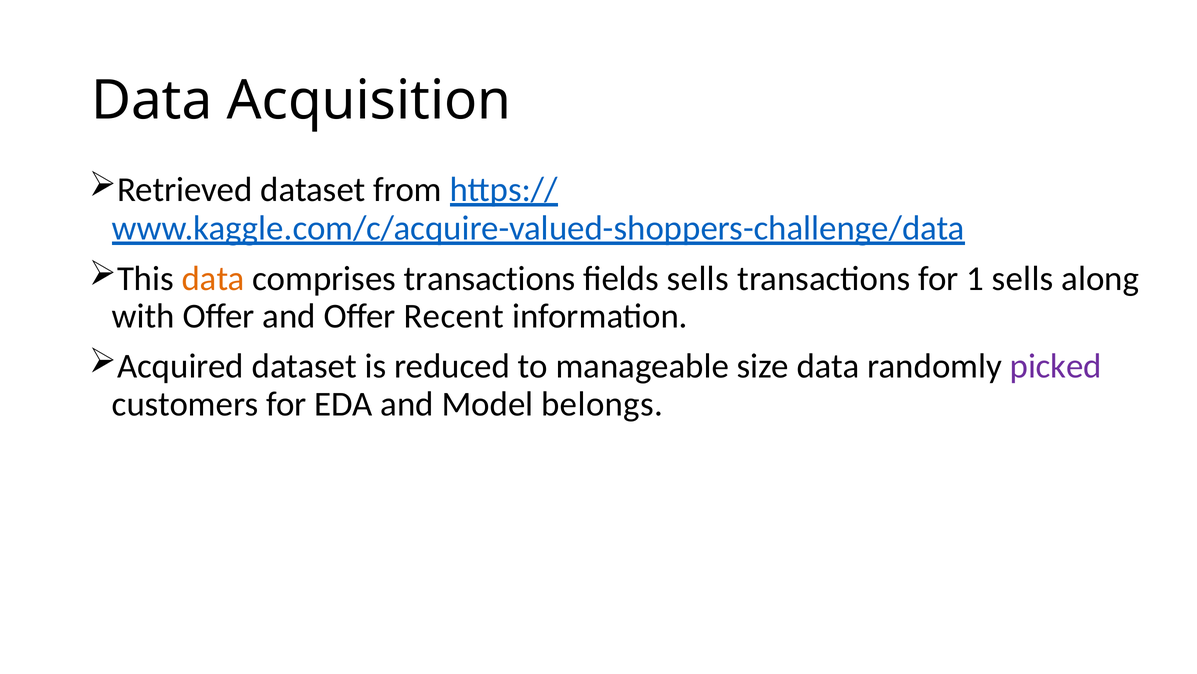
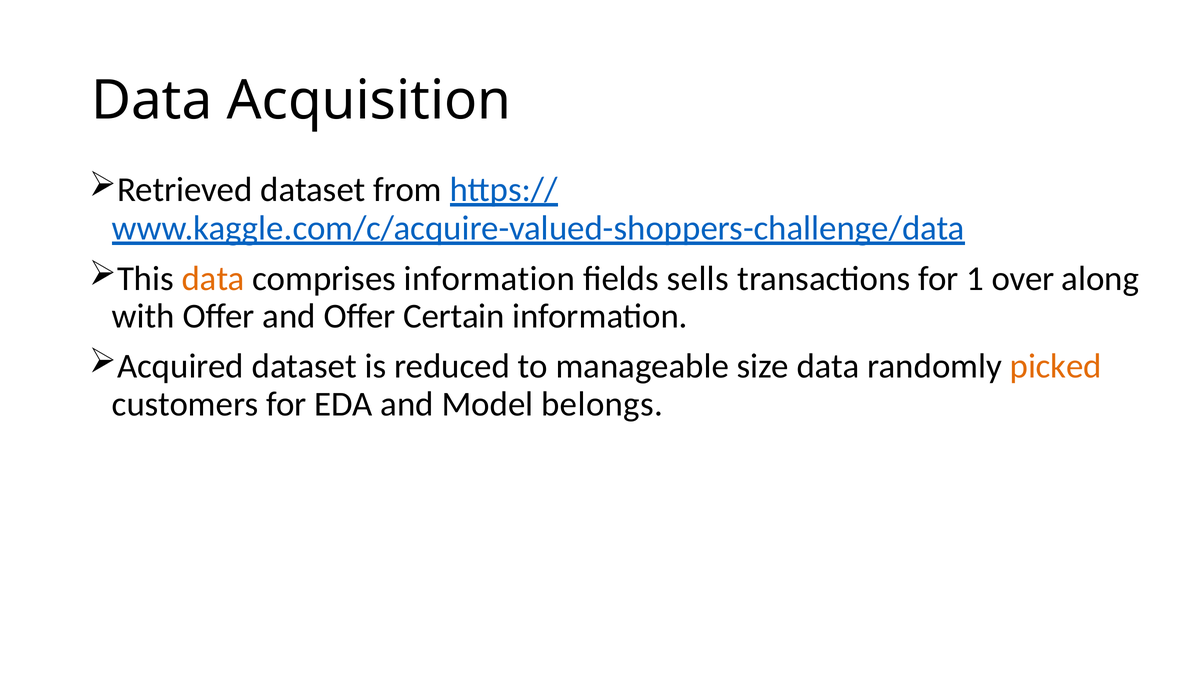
comprises transactions: transactions -> information
1 sells: sells -> over
Recent: Recent -> Certain
picked colour: purple -> orange
